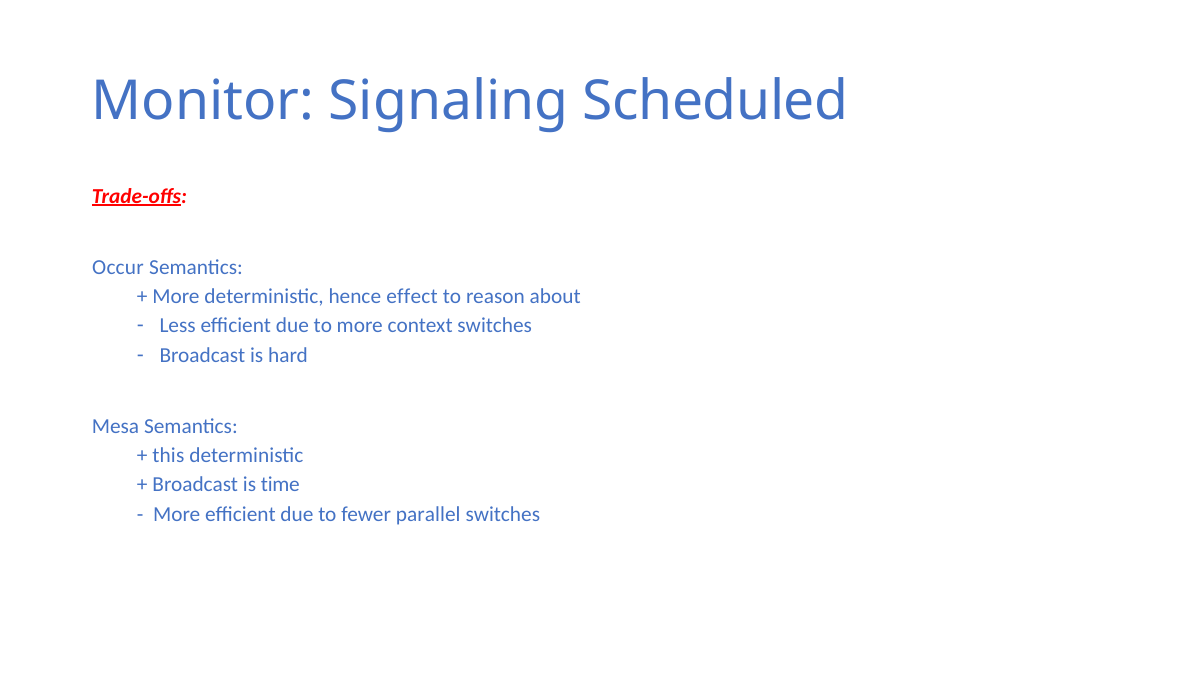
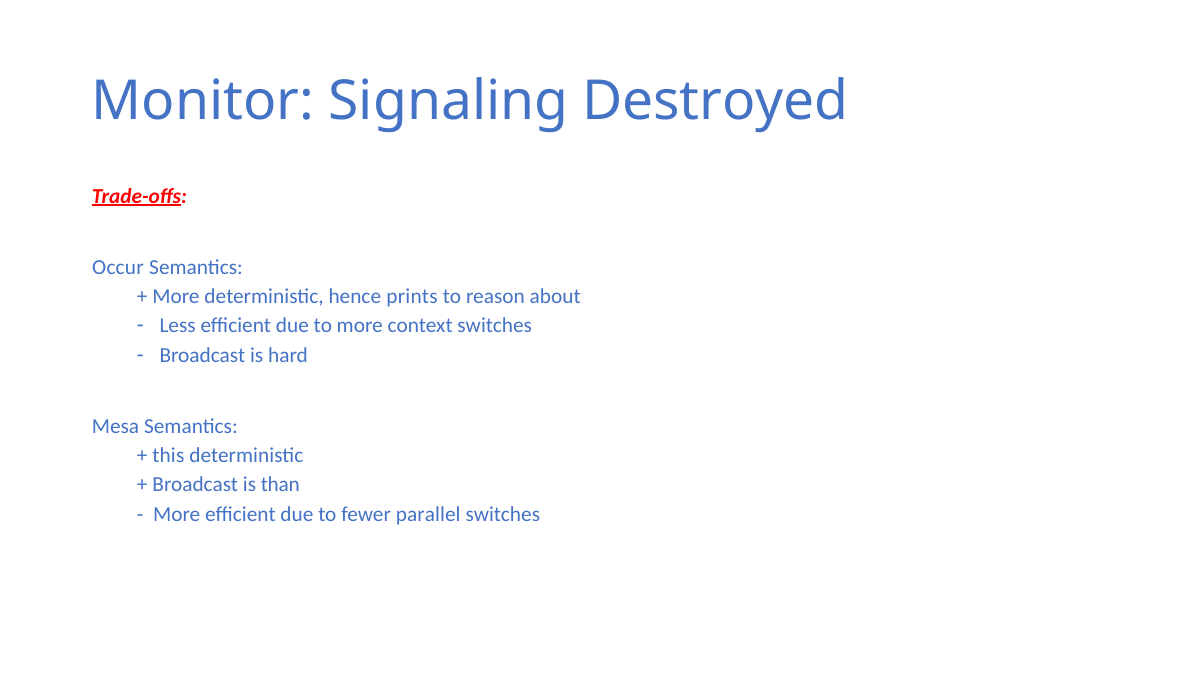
Scheduled: Scheduled -> Destroyed
effect: effect -> prints
time: time -> than
